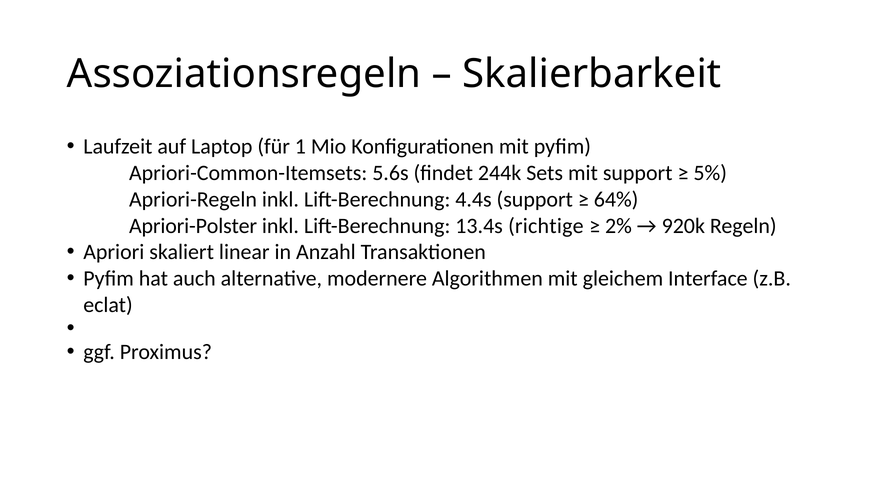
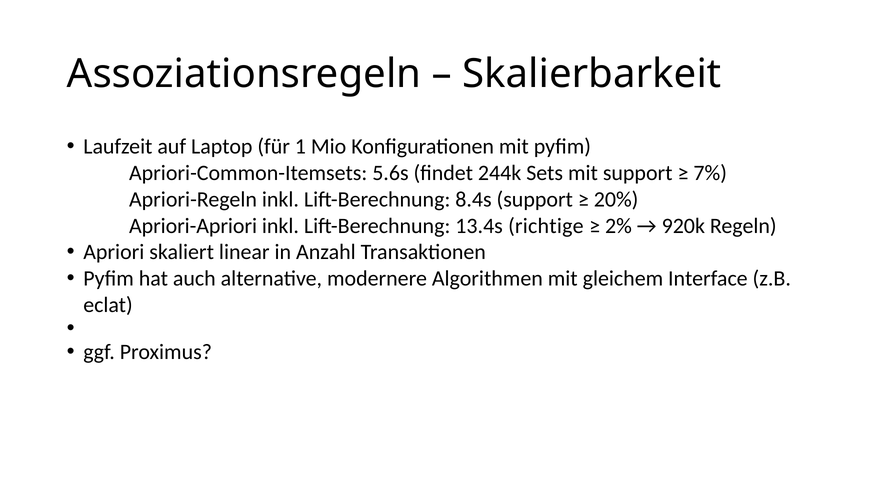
5%: 5% -> 7%
4.4s: 4.4s -> 8.4s
64%: 64% -> 20%
Apriori-Polster: Apriori-Polster -> Apriori-Apriori
